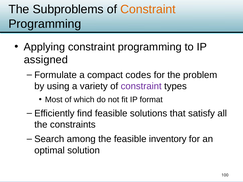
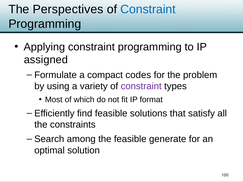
Subproblems: Subproblems -> Perspectives
Constraint at (148, 9) colour: orange -> blue
inventory: inventory -> generate
